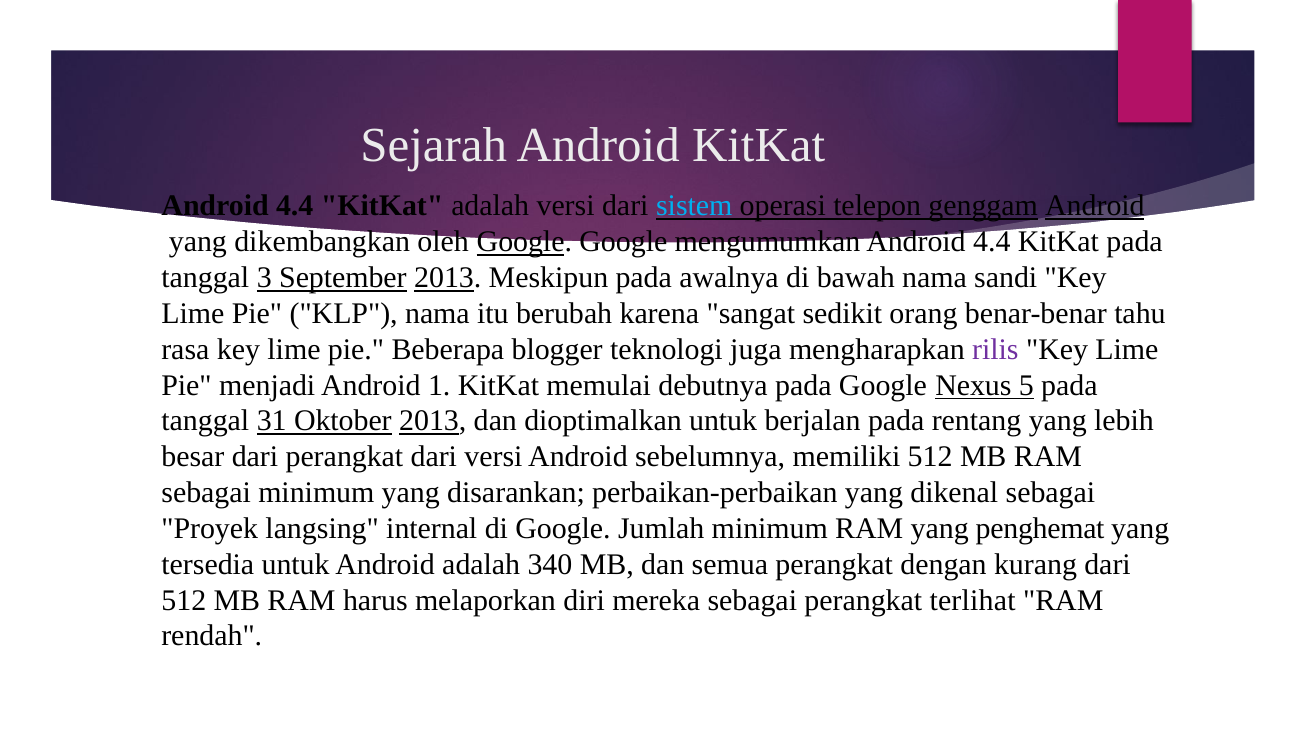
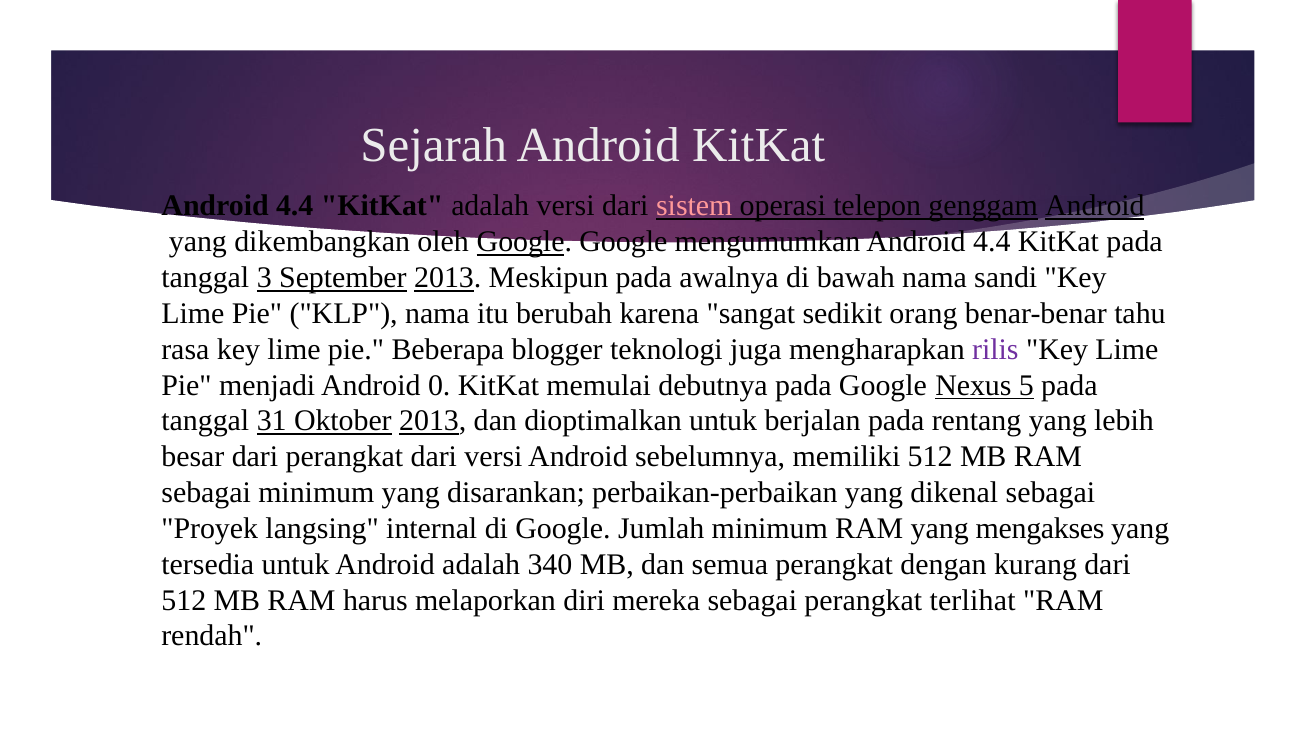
sistem colour: light blue -> pink
1: 1 -> 0
penghemat: penghemat -> mengakses
